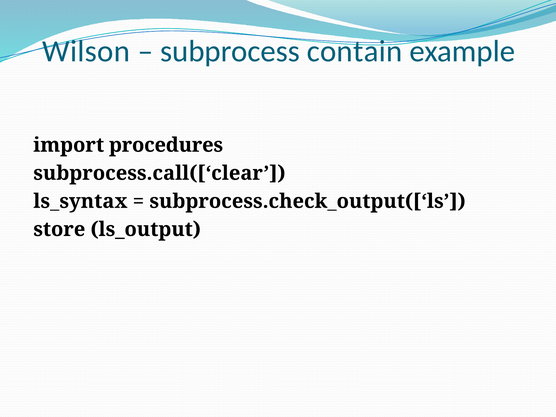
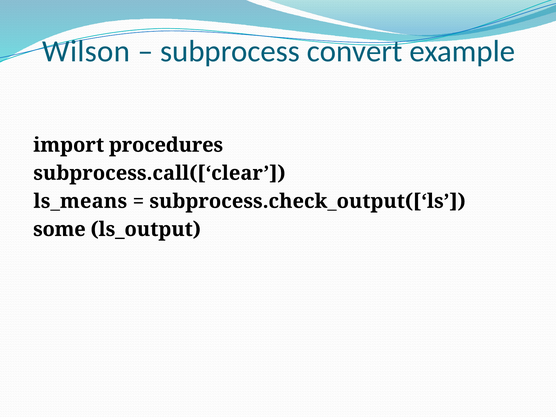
contain: contain -> convert
ls_syntax: ls_syntax -> ls_means
store: store -> some
